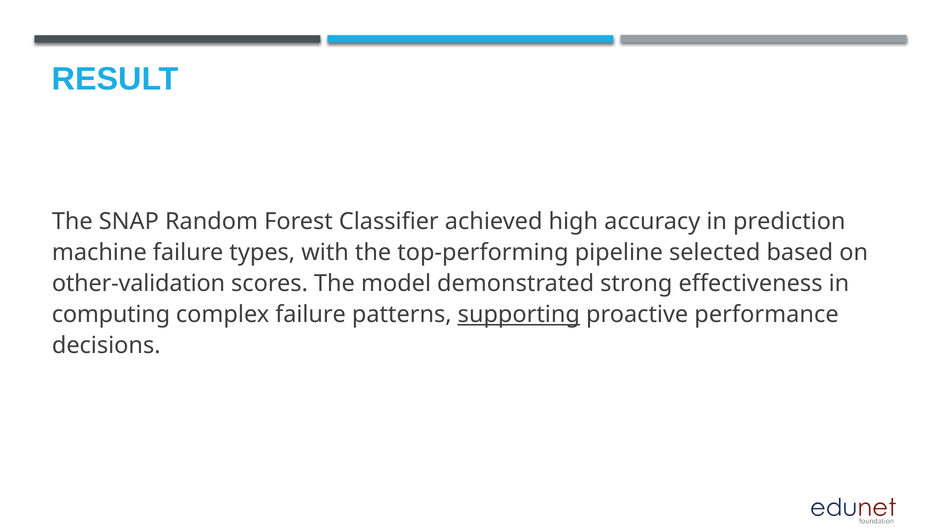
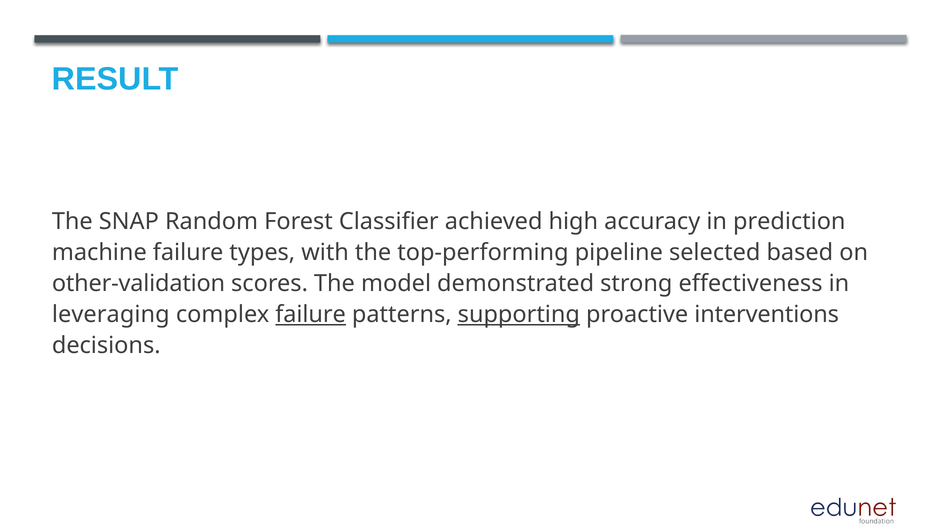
computing: computing -> leveraging
failure at (311, 315) underline: none -> present
performance: performance -> interventions
